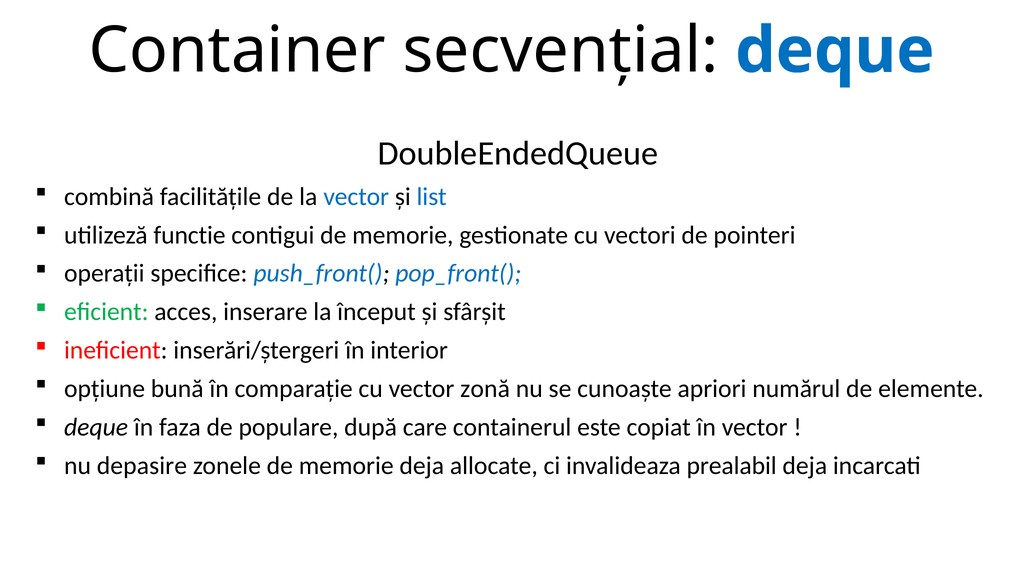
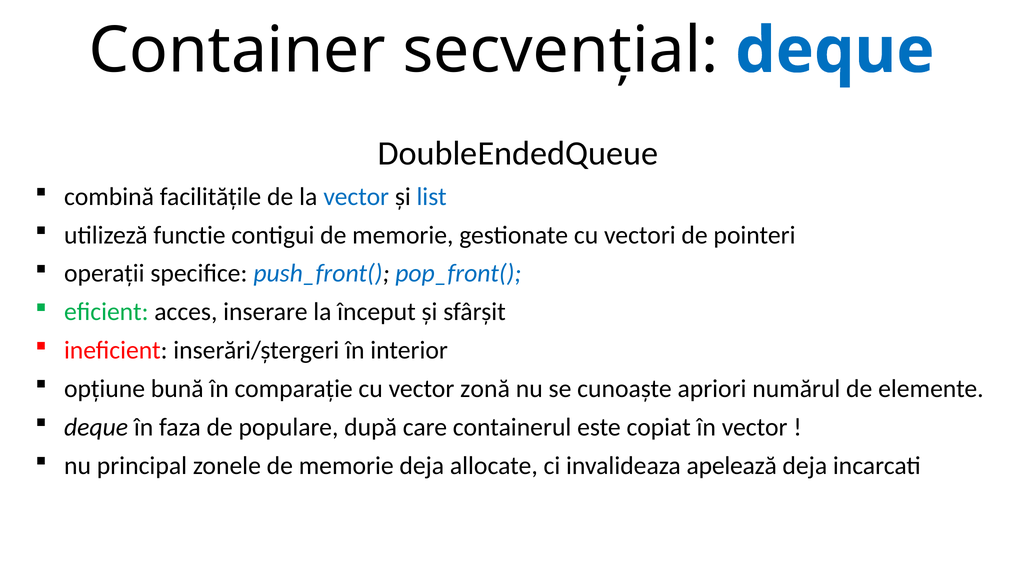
depasire: depasire -> principal
prealabil: prealabil -> apelează
